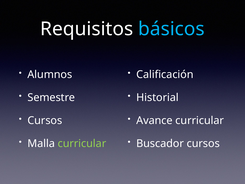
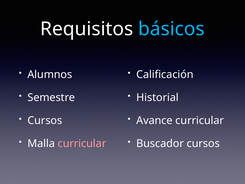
curricular at (82, 143) colour: light green -> pink
